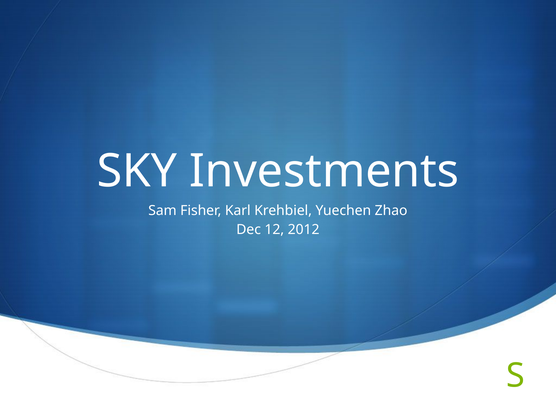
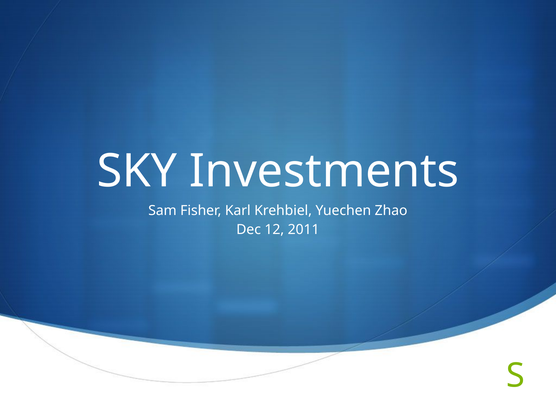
2012: 2012 -> 2011
